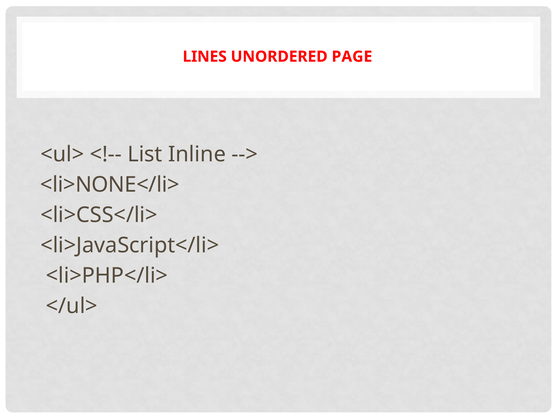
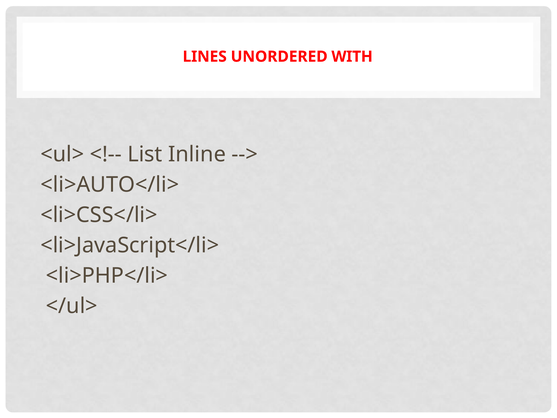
PAGE: PAGE -> WITH
<li>NONE</li>: <li>NONE</li> -> <li>AUTO</li>
